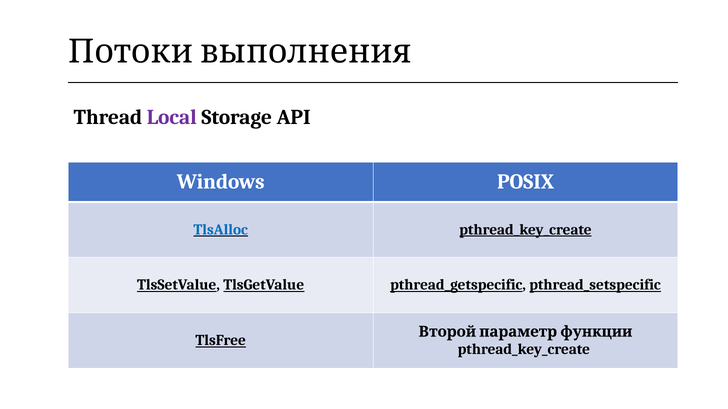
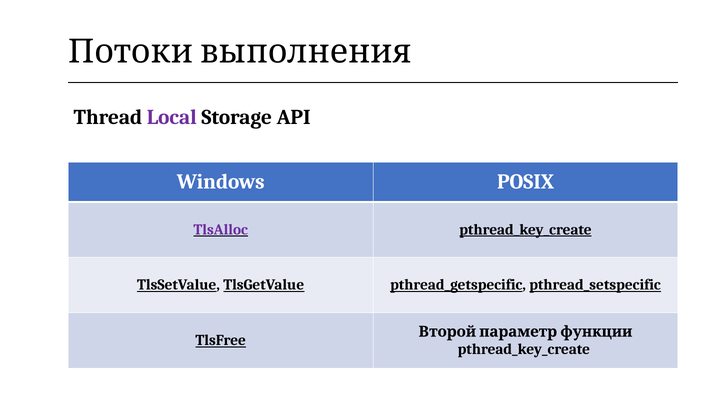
TlsAlloc colour: blue -> purple
